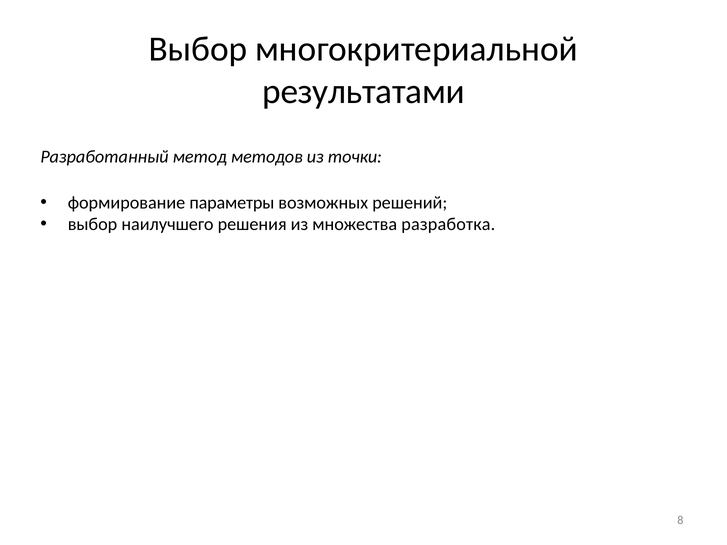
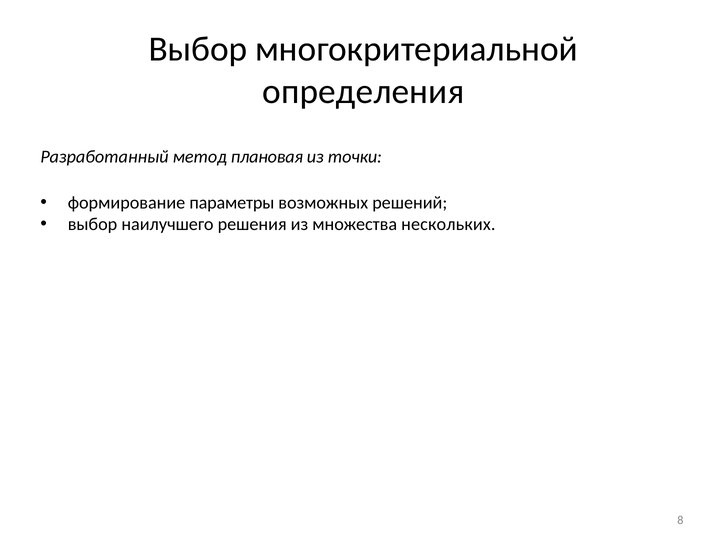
результатами: результатами -> определения
методов: методов -> плановая
разработка: разработка -> нескольких
